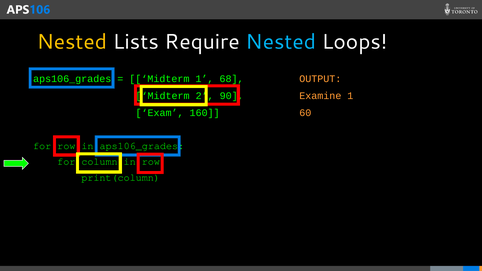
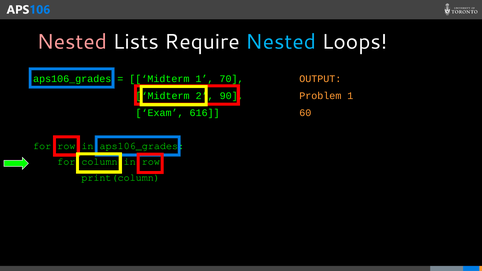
Nested at (72, 42) colour: yellow -> pink
68: 68 -> 70
Examine: Examine -> Problem
160: 160 -> 616
